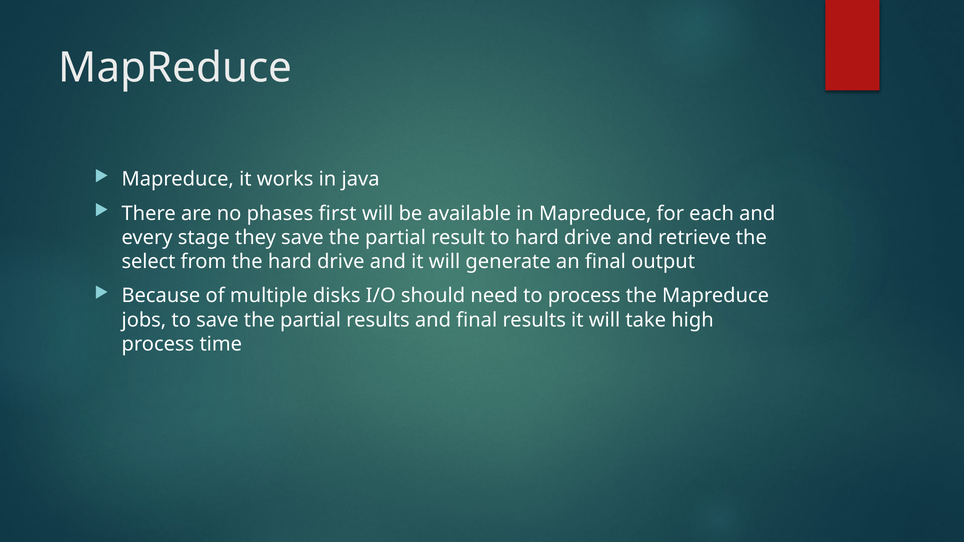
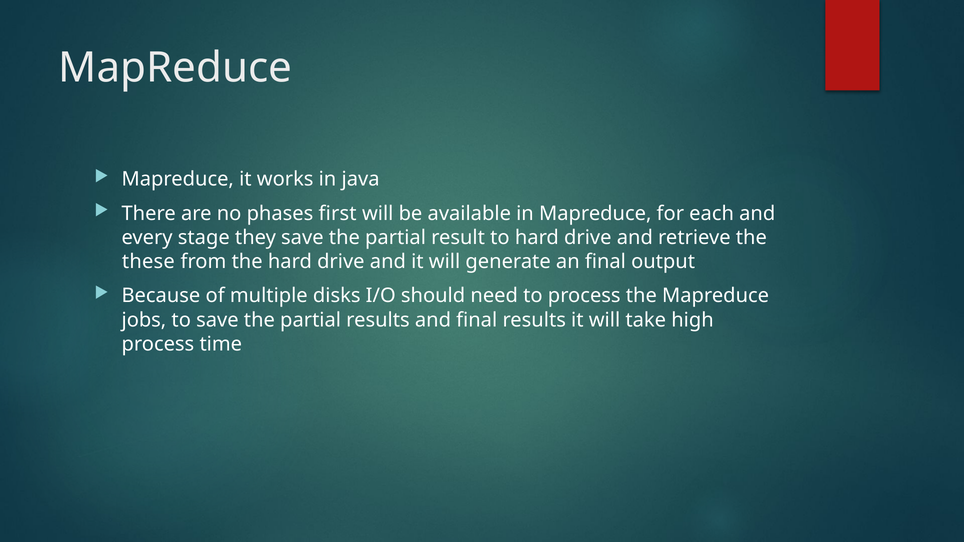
select: select -> these
